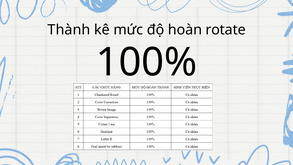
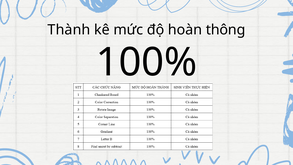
rotate: rotate -> thông
